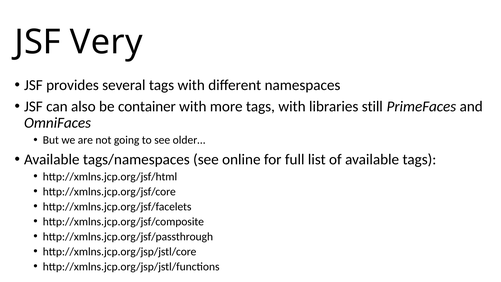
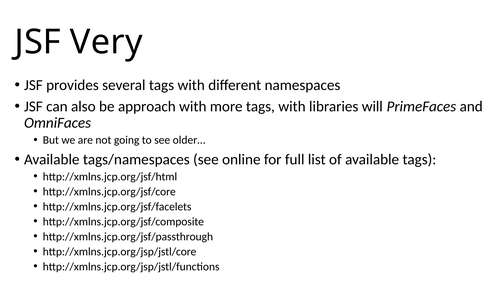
container: container -> approach
still: still -> will
